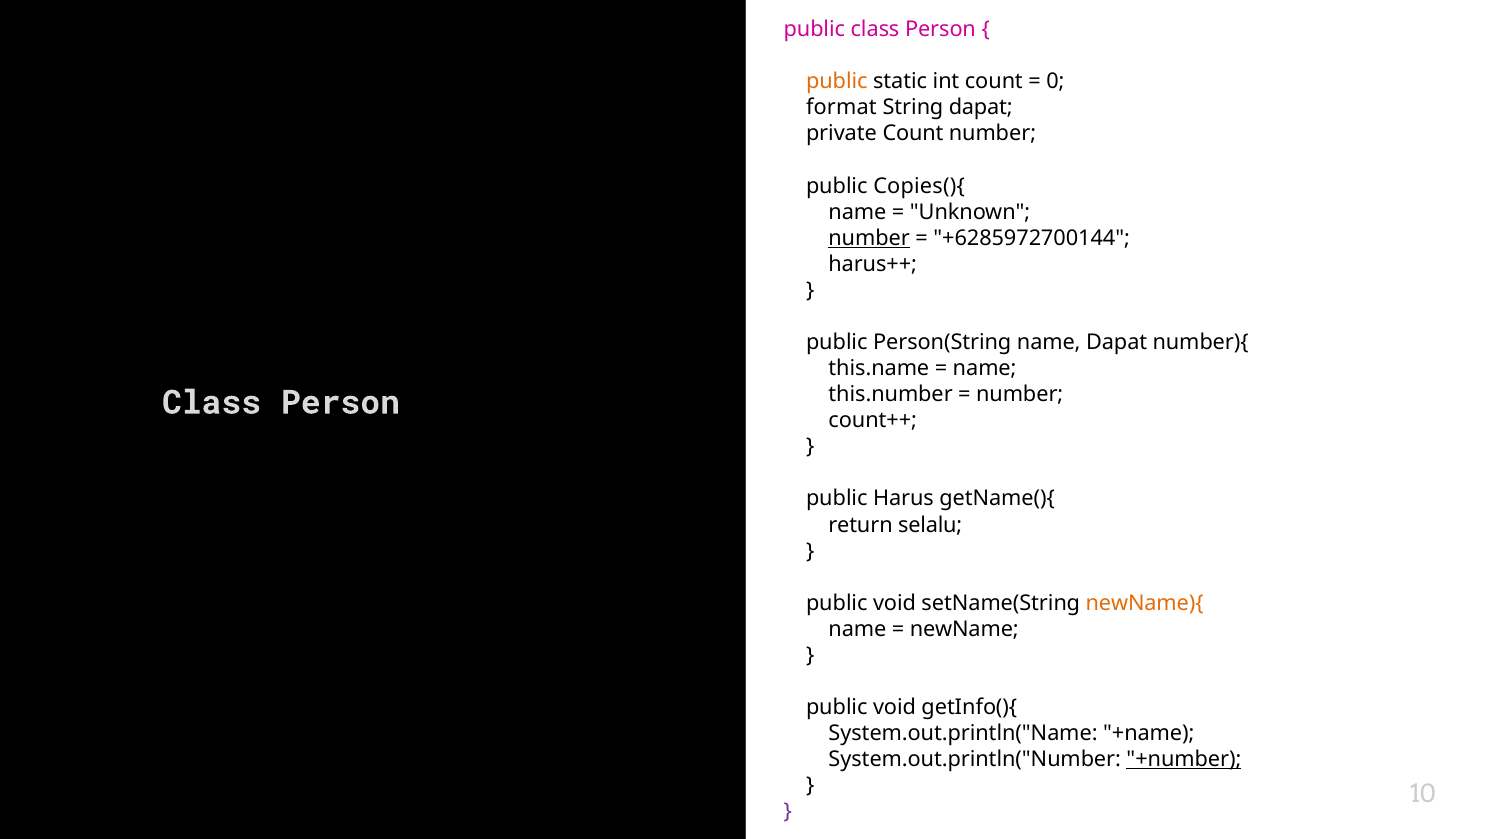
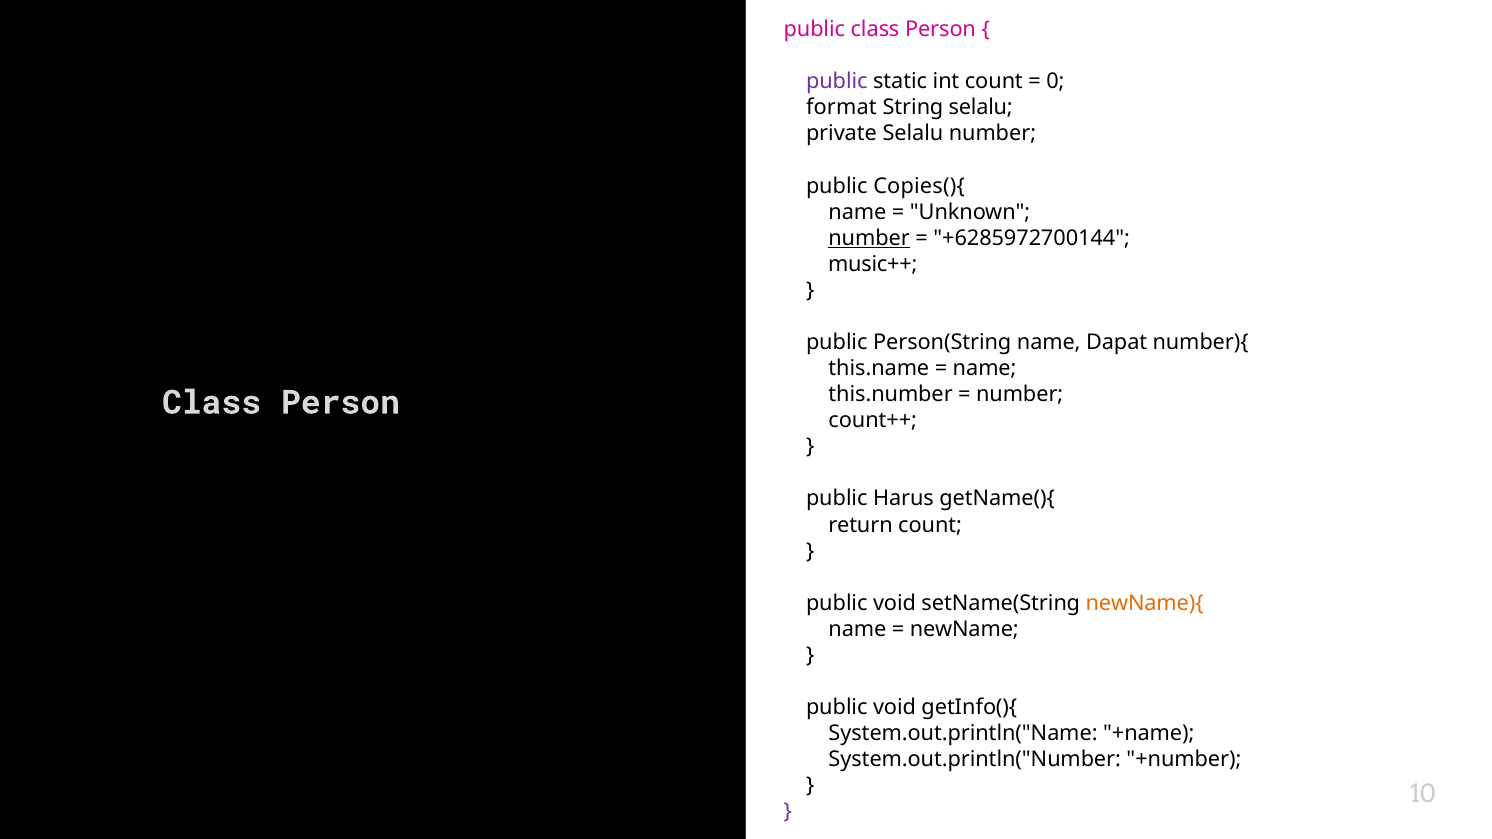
public at (837, 82) colour: orange -> purple
String dapat: dapat -> selalu
private Count: Count -> Selalu
harus++: harus++ -> music++
return selalu: selalu -> count
+number underline: present -> none
